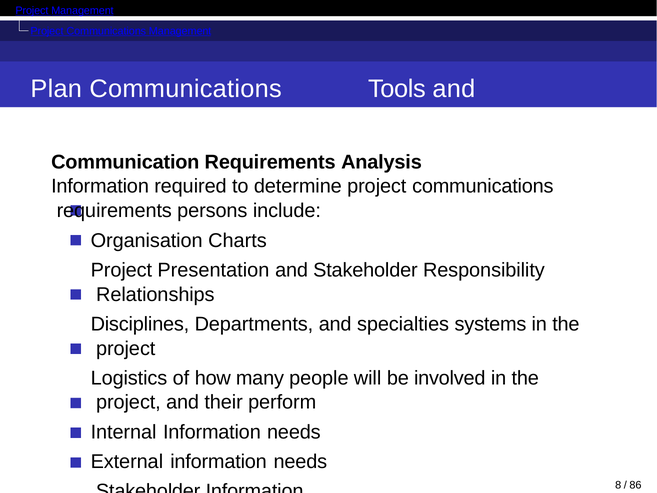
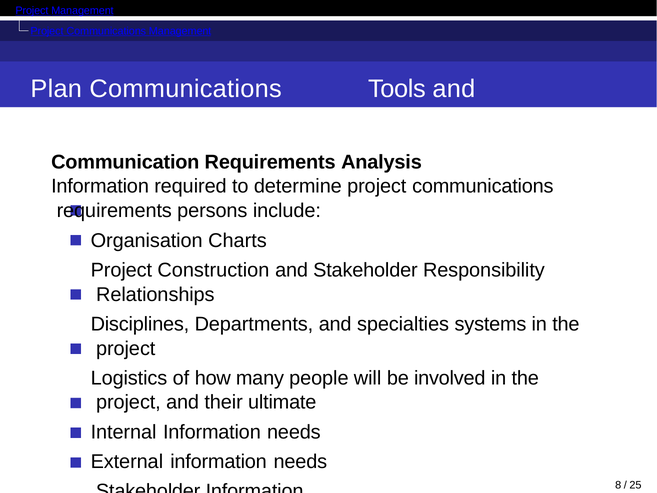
Presentation: Presentation -> Construction
perform: perform -> ultimate
86: 86 -> 25
